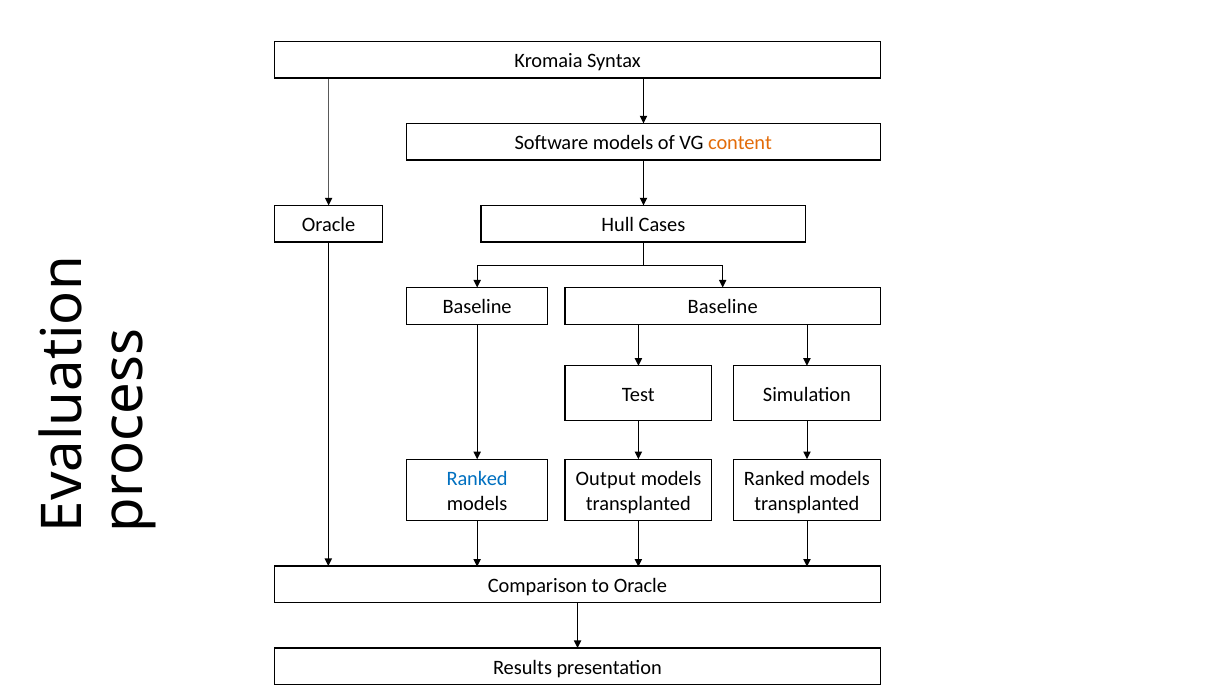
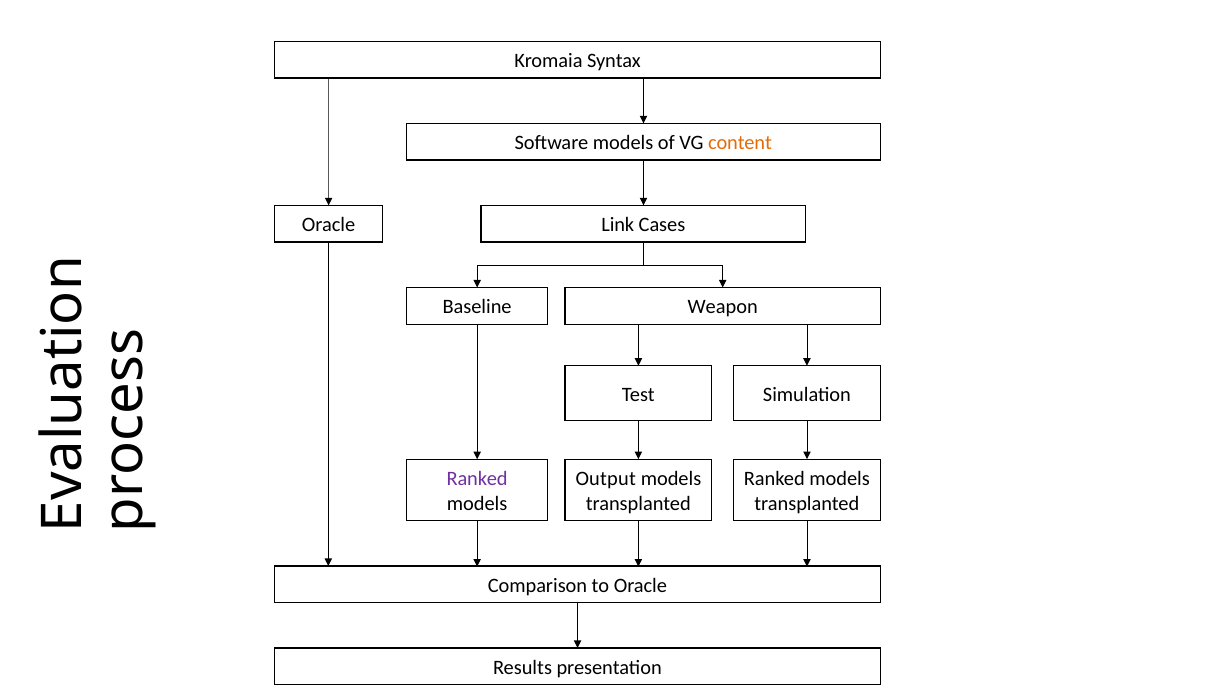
Hull: Hull -> Link
Baseline Baseline: Baseline -> Weapon
Ranked at (477, 479) colour: blue -> purple
